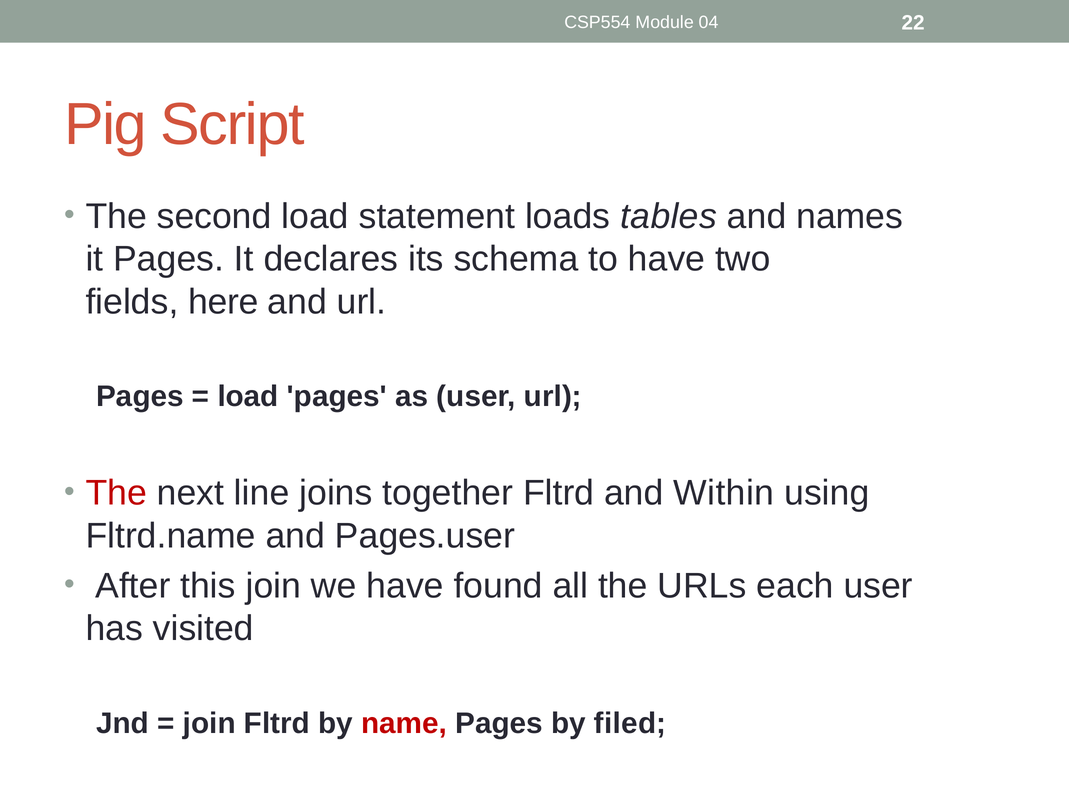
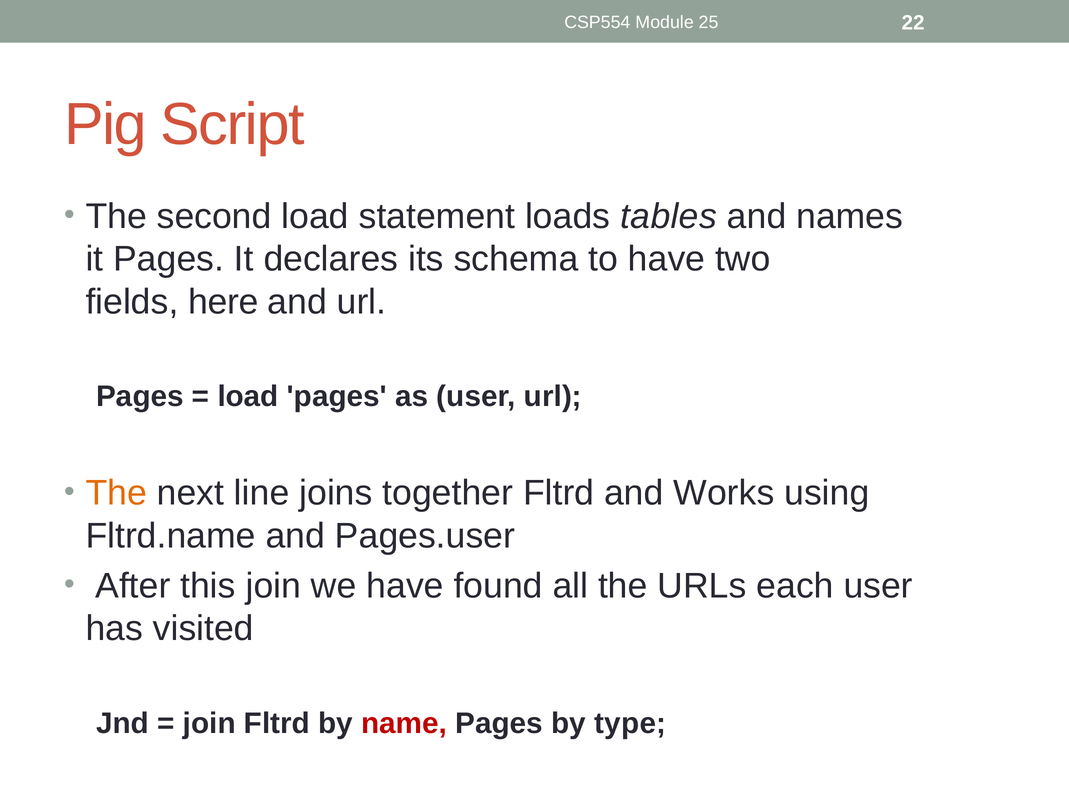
04: 04 -> 25
The at (116, 493) colour: red -> orange
Within: Within -> Works
filed: filed -> type
